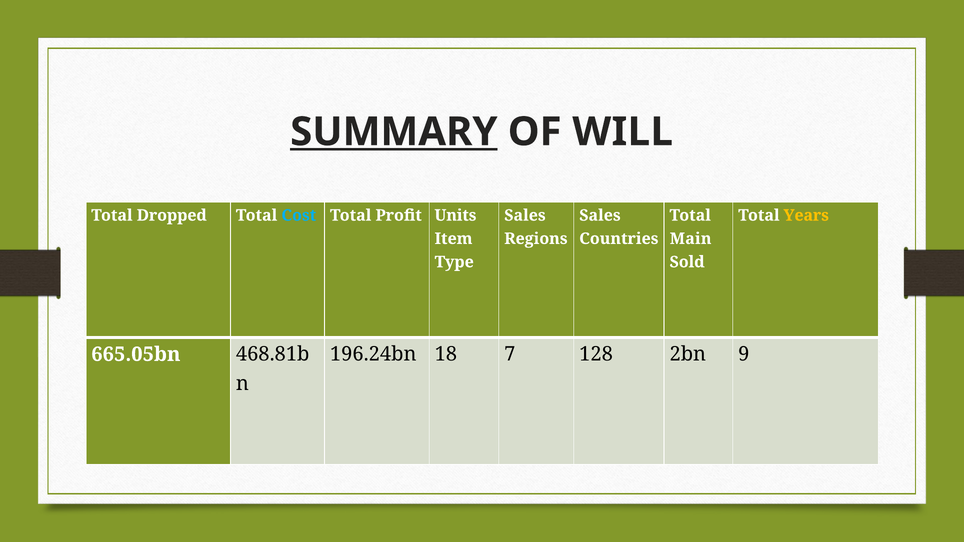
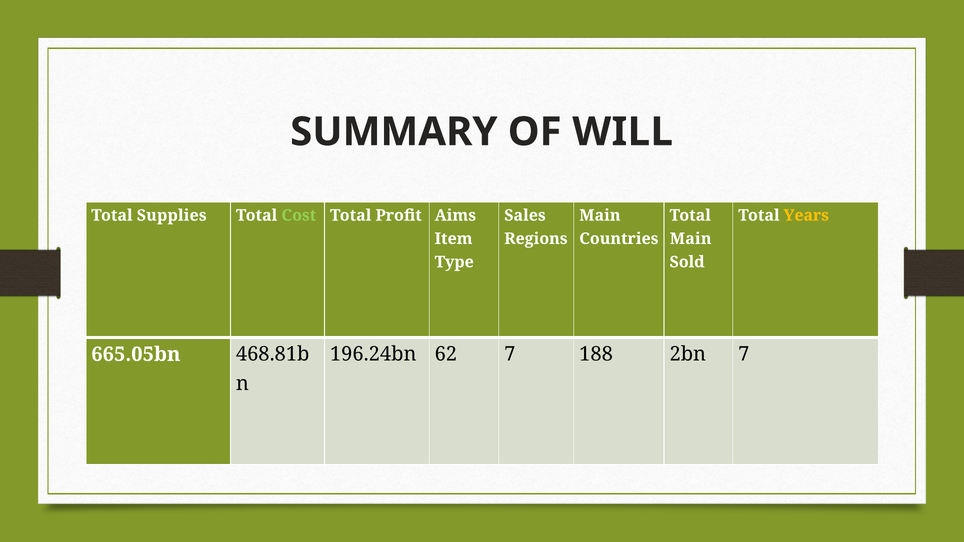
SUMMARY underline: present -> none
Dropped: Dropped -> Supplies
Cost colour: light blue -> light green
Units: Units -> Aims
Sales at (600, 215): Sales -> Main
18: 18 -> 62
128: 128 -> 188
2bn 9: 9 -> 7
